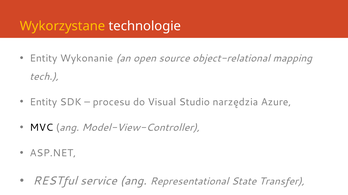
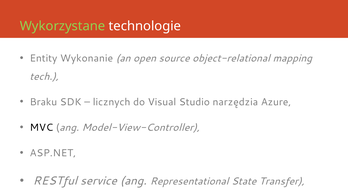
Wykorzystane colour: yellow -> light green
Entity at (43, 102): Entity -> Braku
procesu: procesu -> licznych
